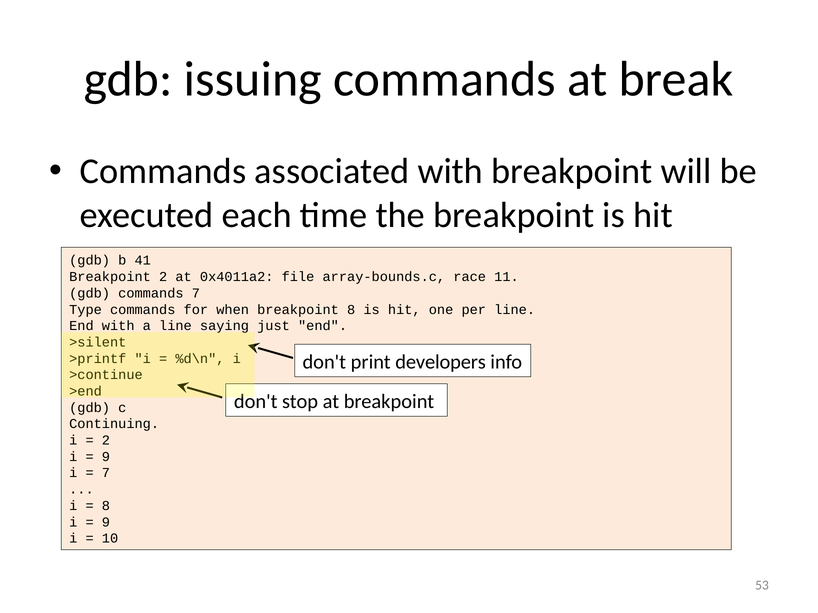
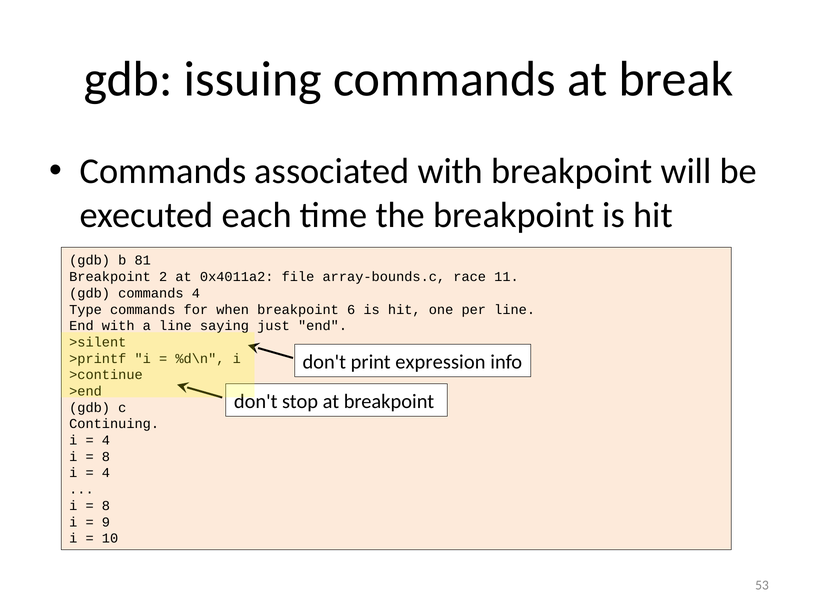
41: 41 -> 81
commands 7: 7 -> 4
breakpoint 8: 8 -> 6
developers: developers -> expression
2 at (106, 441): 2 -> 4
9 at (106, 457): 9 -> 8
7 at (106, 473): 7 -> 4
